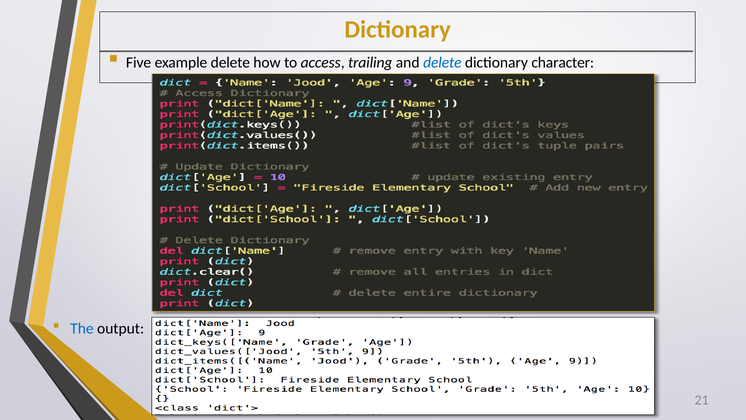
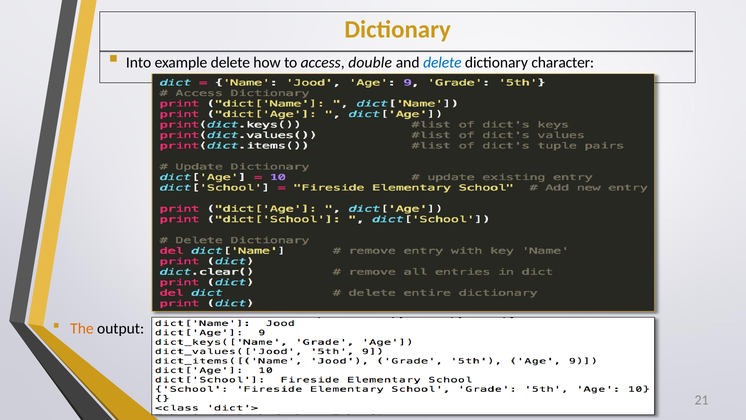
Five: Five -> Into
trailing: trailing -> double
The colour: blue -> orange
